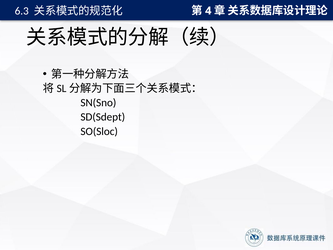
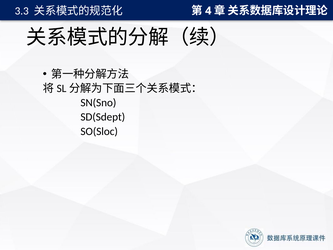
6.3: 6.3 -> 3.3
